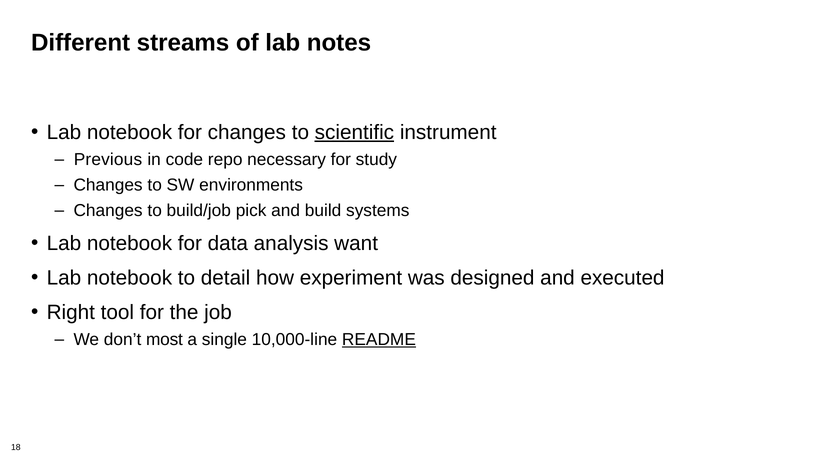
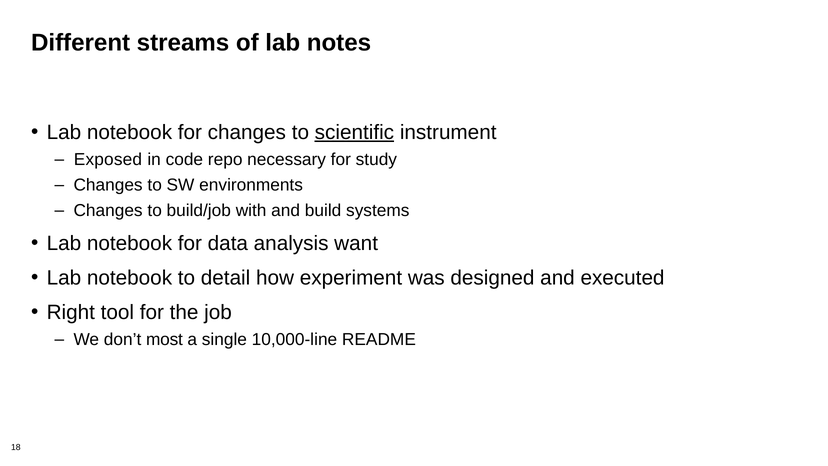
Previous: Previous -> Exposed
pick: pick -> with
README underline: present -> none
